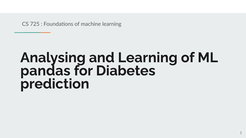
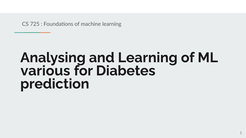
pandas: pandas -> various
